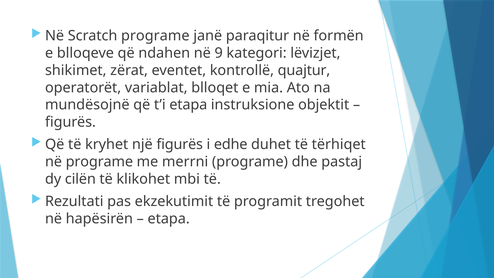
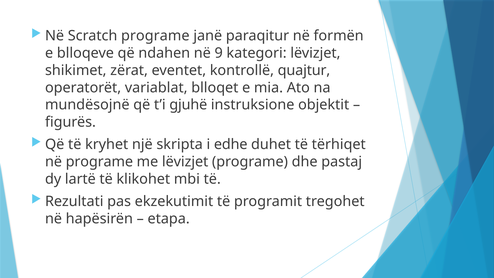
t’i etapa: etapa -> gjuhë
një figurës: figurës -> skripta
me merrni: merrni -> lëvizjet
cilën: cilën -> lartë
